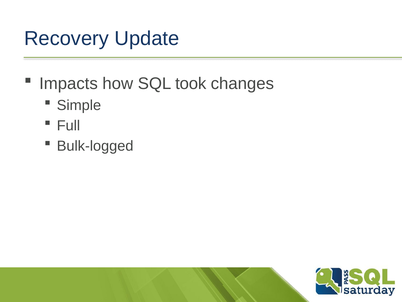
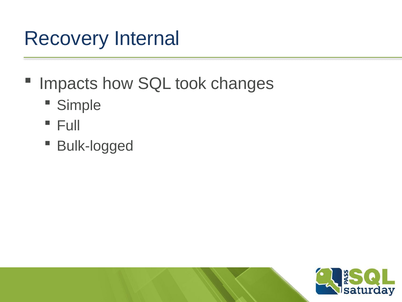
Update: Update -> Internal
